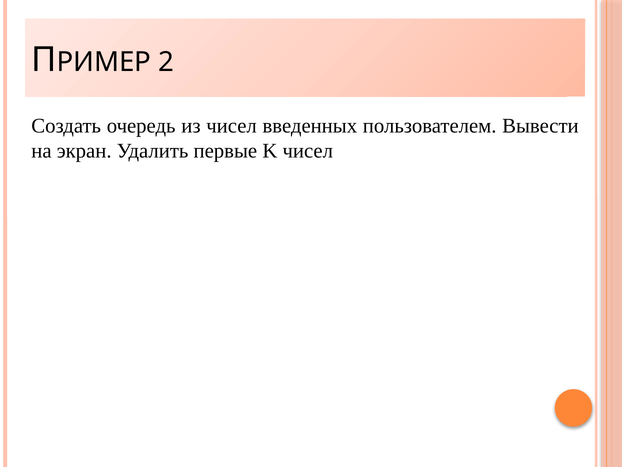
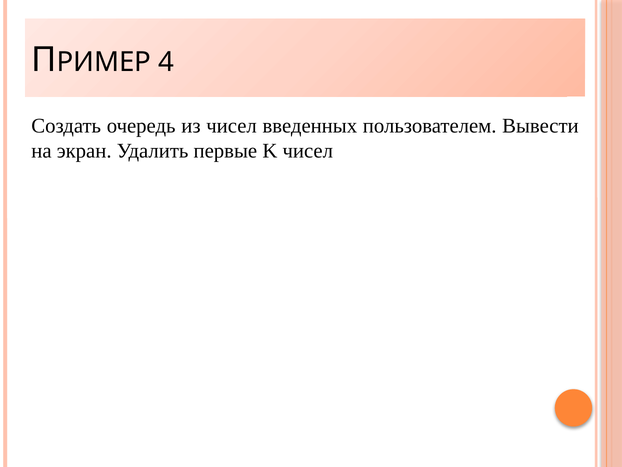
2: 2 -> 4
